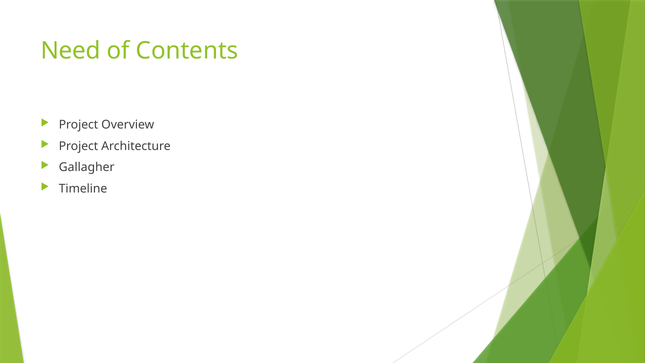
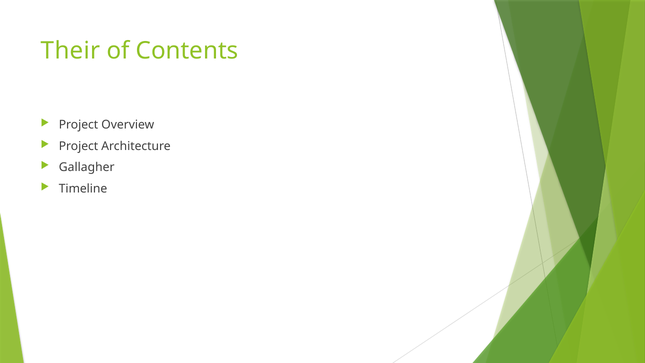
Need: Need -> Their
